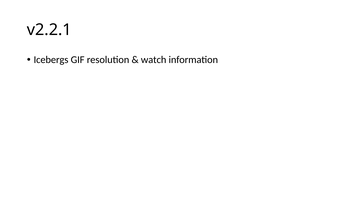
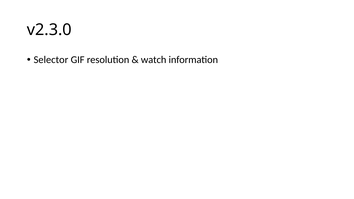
v2.2.1: v2.2.1 -> v2.3.0
Icebergs: Icebergs -> Selector
